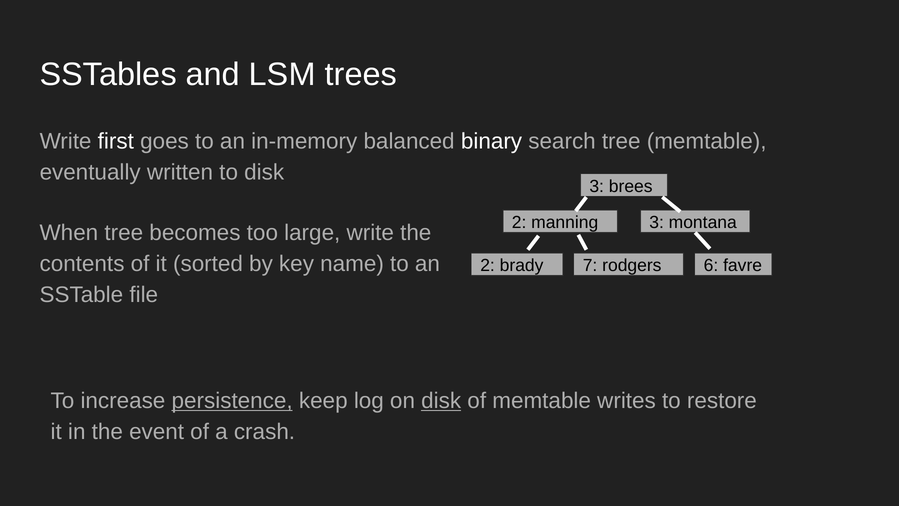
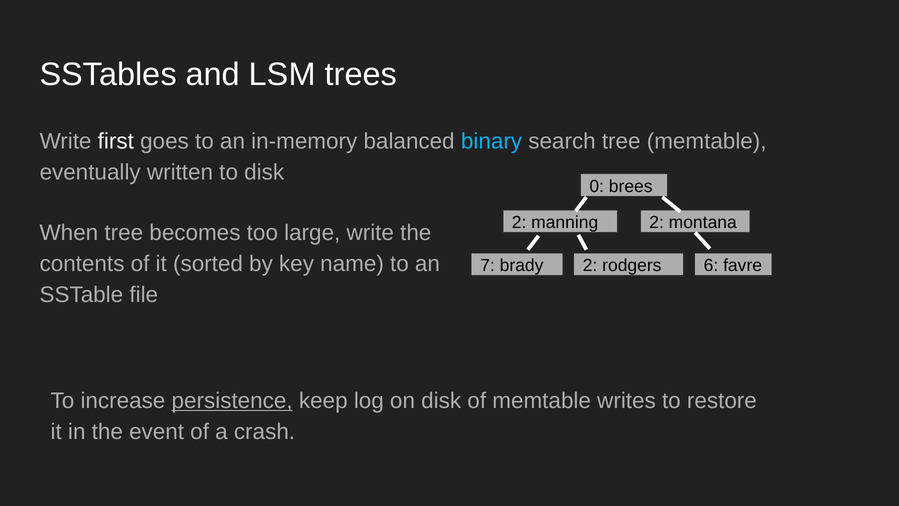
binary colour: white -> light blue
3 at (597, 186): 3 -> 0
manning 3: 3 -> 2
2 at (488, 265): 2 -> 7
brady 7: 7 -> 2
disk at (441, 401) underline: present -> none
